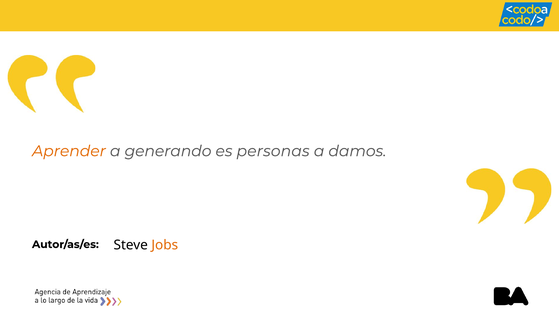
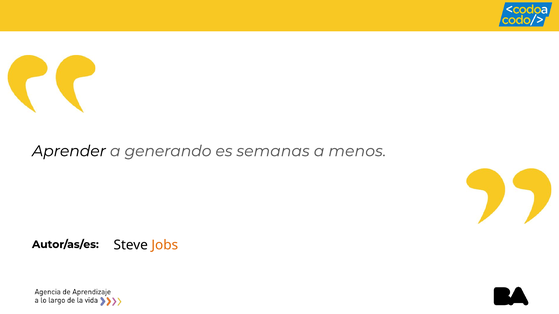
Aprender colour: orange -> black
personas: personas -> semanas
damos: damos -> menos
